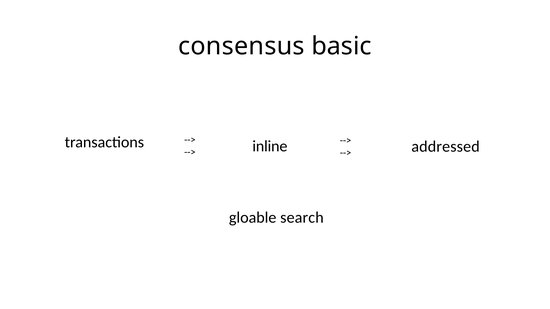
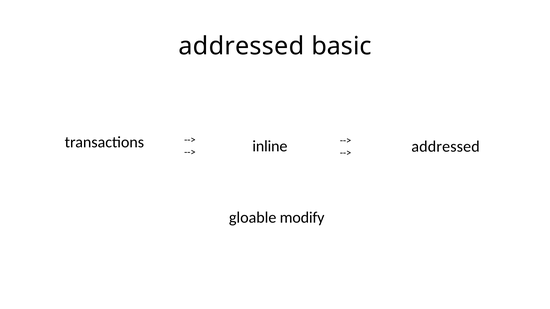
consensus at (241, 46): consensus -> addressed
search: search -> modify
